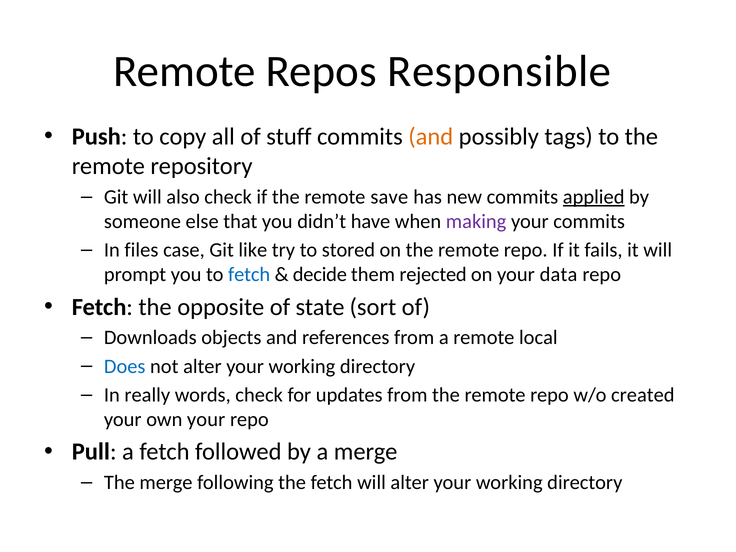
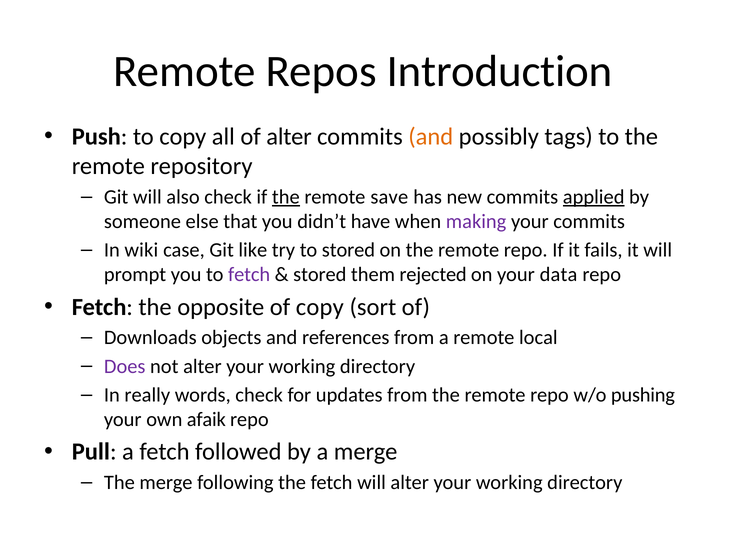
Responsible: Responsible -> Introduction
of stuff: stuff -> alter
the at (286, 197) underline: none -> present
files: files -> wiki
fetch at (249, 275) colour: blue -> purple
decide at (320, 275): decide -> stored
of state: state -> copy
Does colour: blue -> purple
created: created -> pushing
own your: your -> afaik
